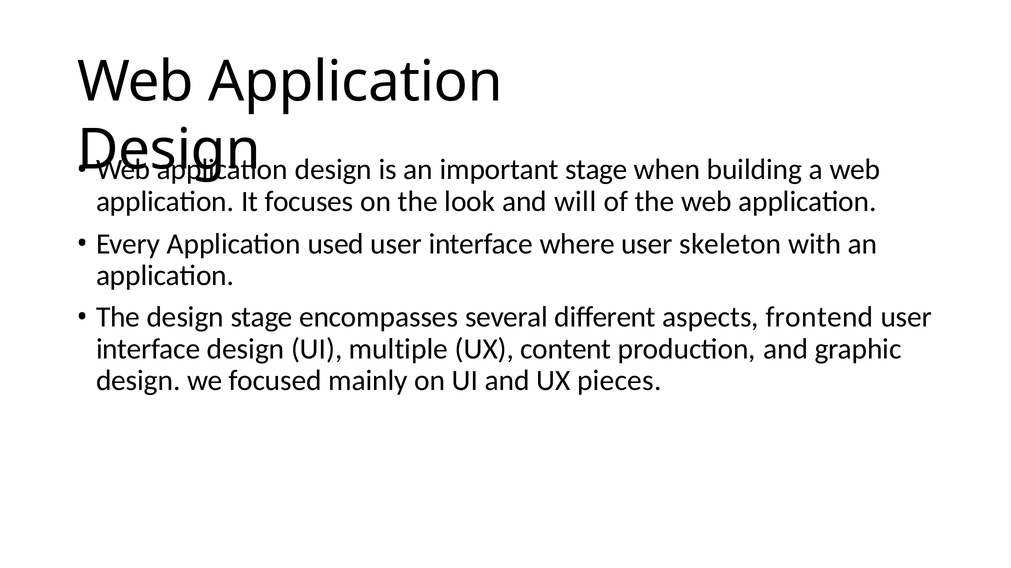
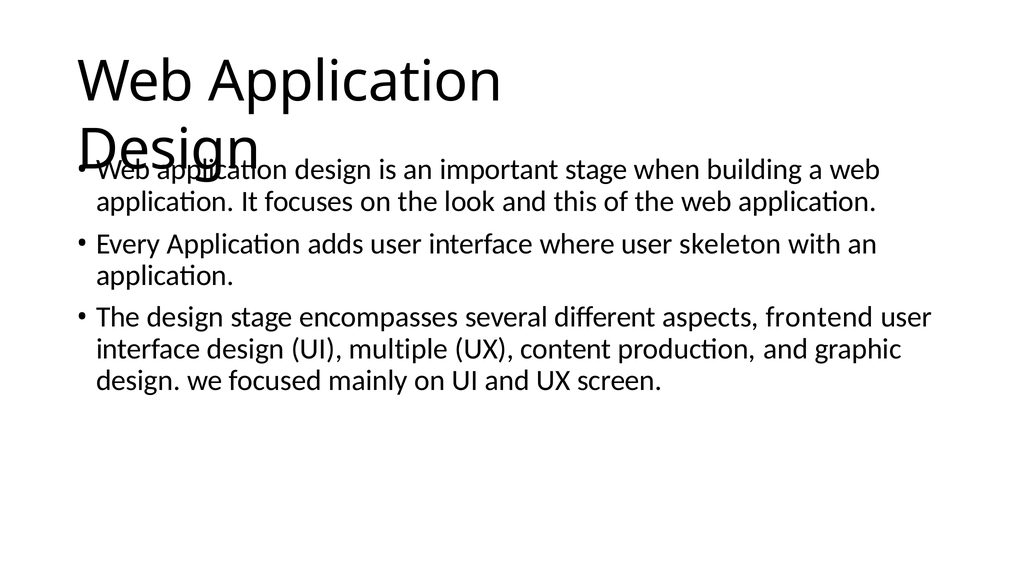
will: will -> this
used: used -> adds
pieces: pieces -> screen
